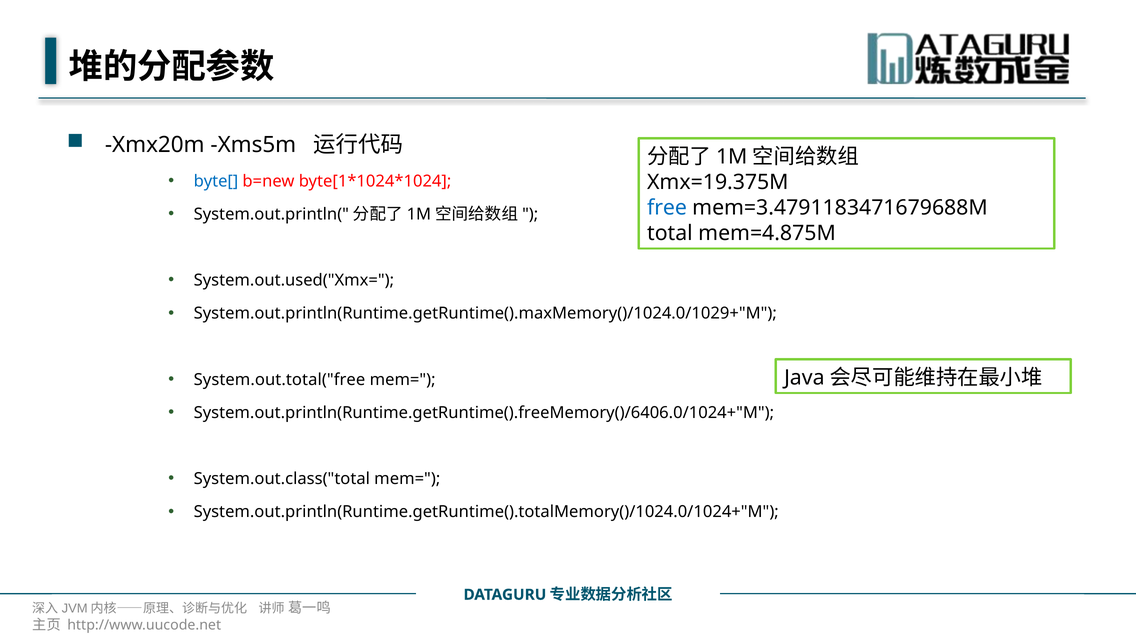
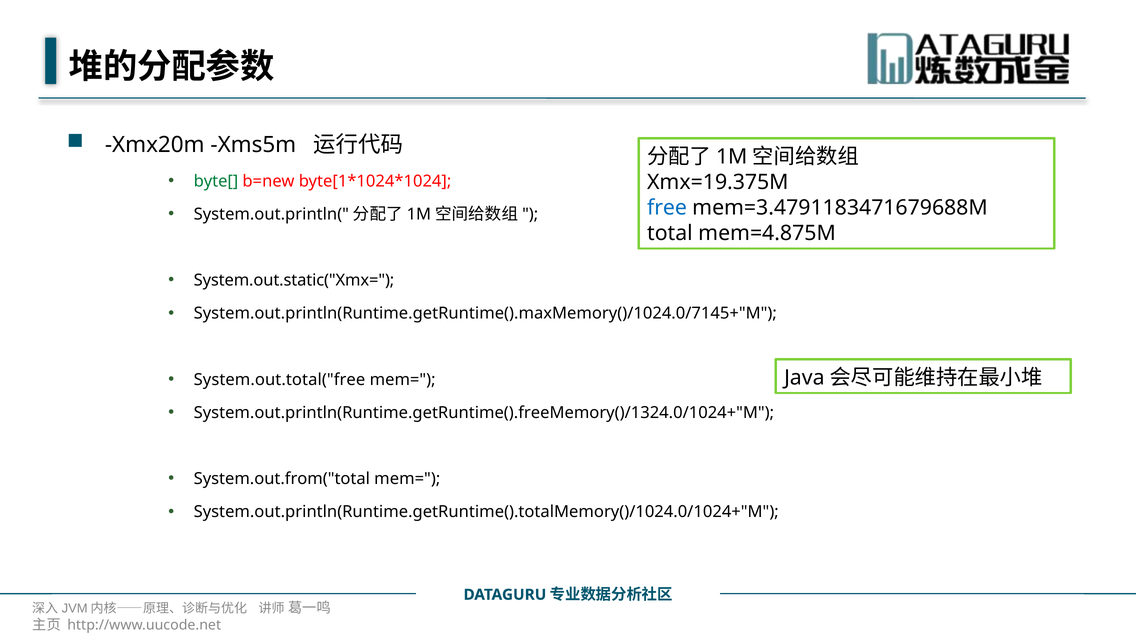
byte[ colour: blue -> green
System.out.used("Xmx=: System.out.used("Xmx= -> System.out.static("Xmx=
System.out.println(Runtime.getRuntime().maxMemory()/1024.0/1029+"M: System.out.println(Runtime.getRuntime().maxMemory()/1024.0/1029+"M -> System.out.println(Runtime.getRuntime().maxMemory()/1024.0/7145+"M
System.out.println(Runtime.getRuntime().freeMemory()/6406.0/1024+"M: System.out.println(Runtime.getRuntime().freeMemory()/6406.0/1024+"M -> System.out.println(Runtime.getRuntime().freeMemory()/1324.0/1024+"M
System.out.class("total: System.out.class("total -> System.out.from("total
